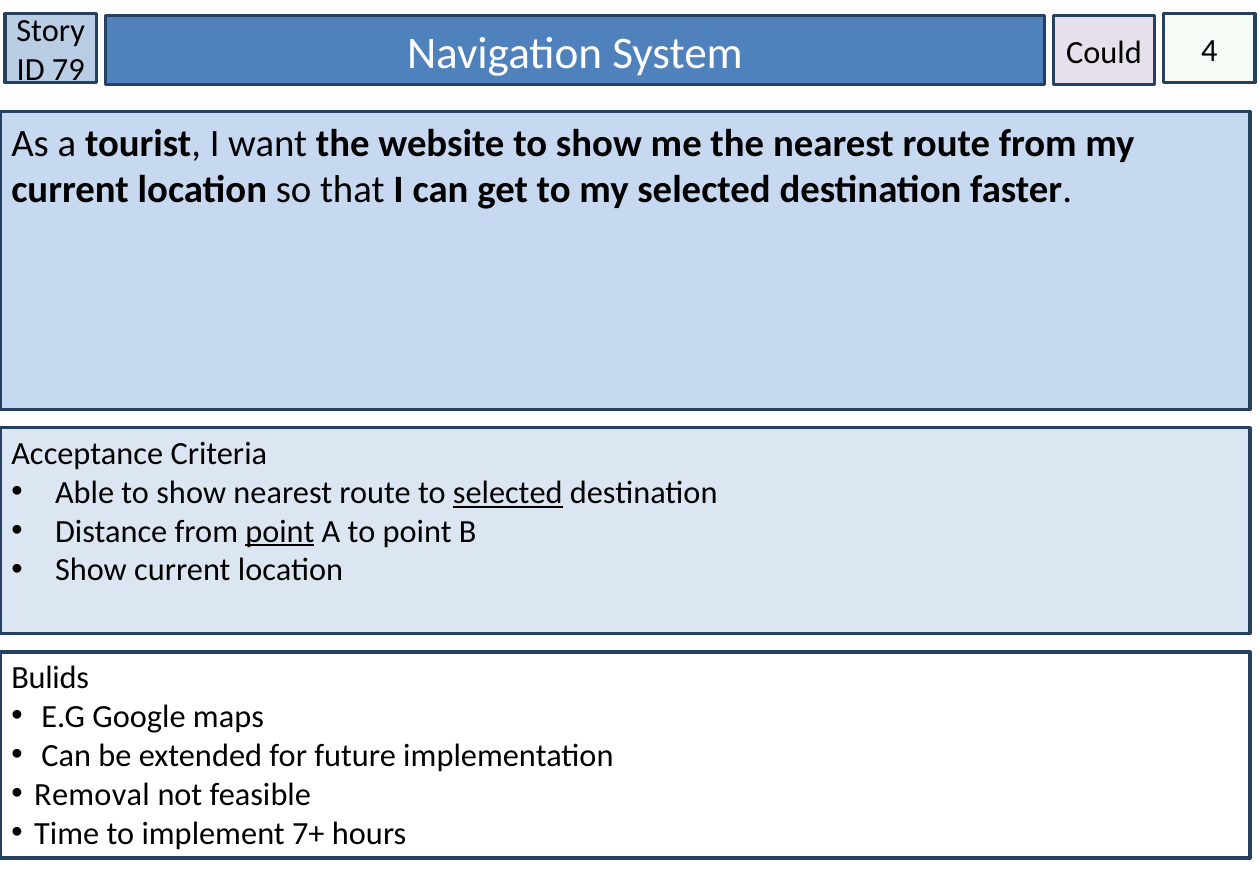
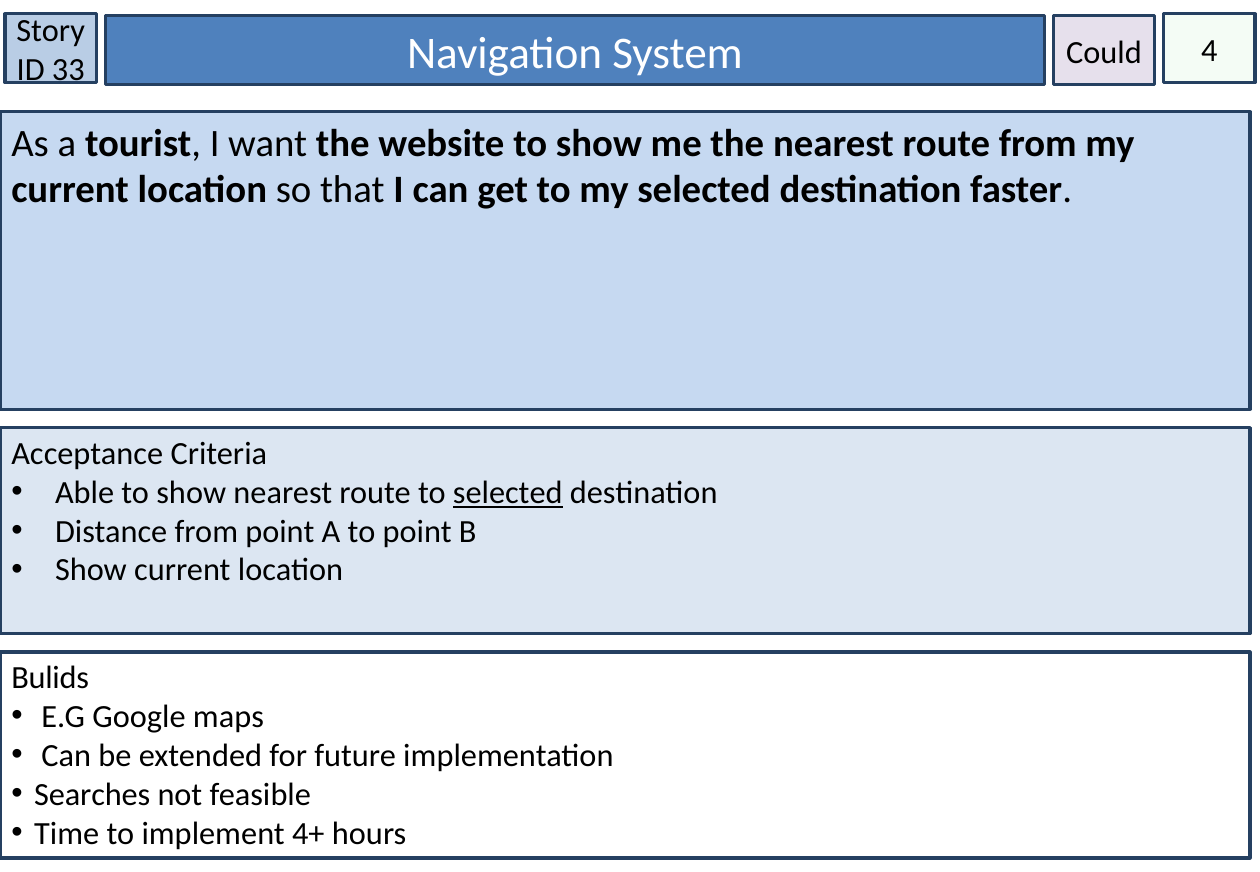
79: 79 -> 33
point at (280, 532) underline: present -> none
Removal: Removal -> Searches
7+: 7+ -> 4+
